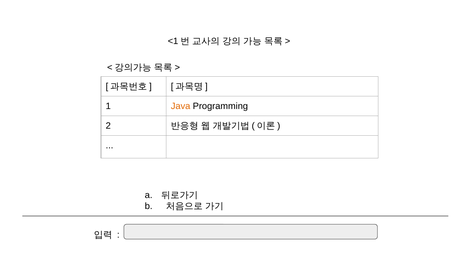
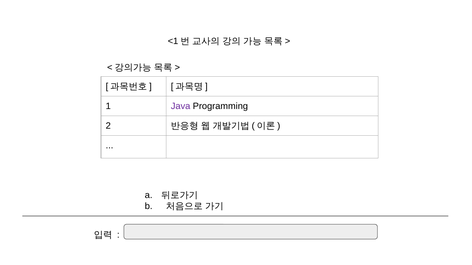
Java colour: orange -> purple
